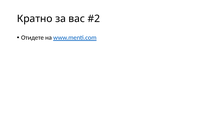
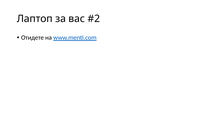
Кратно: Кратно -> Лаптоп
